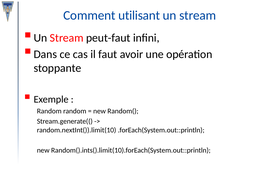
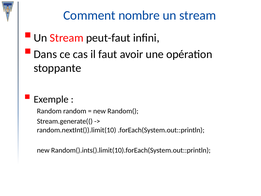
utilisant: utilisant -> nombre
